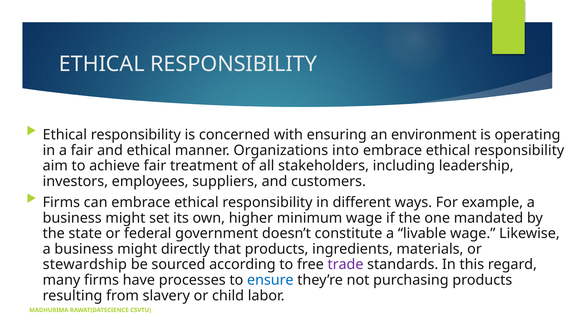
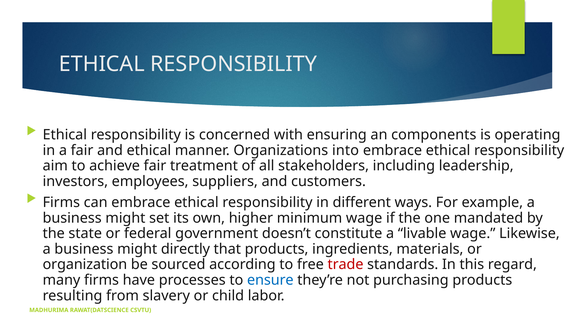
environment: environment -> components
stewardship: stewardship -> organization
trade colour: purple -> red
